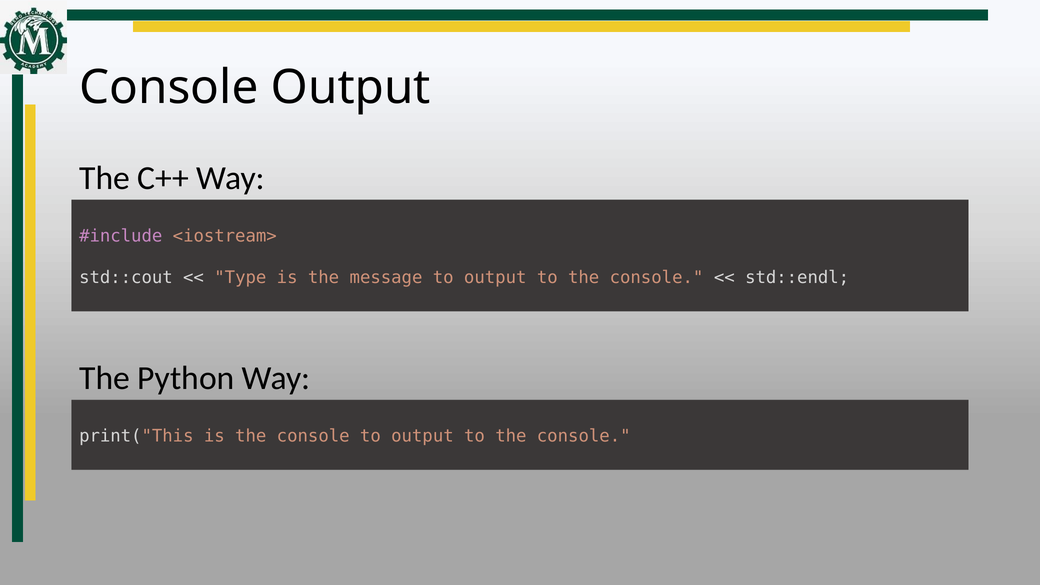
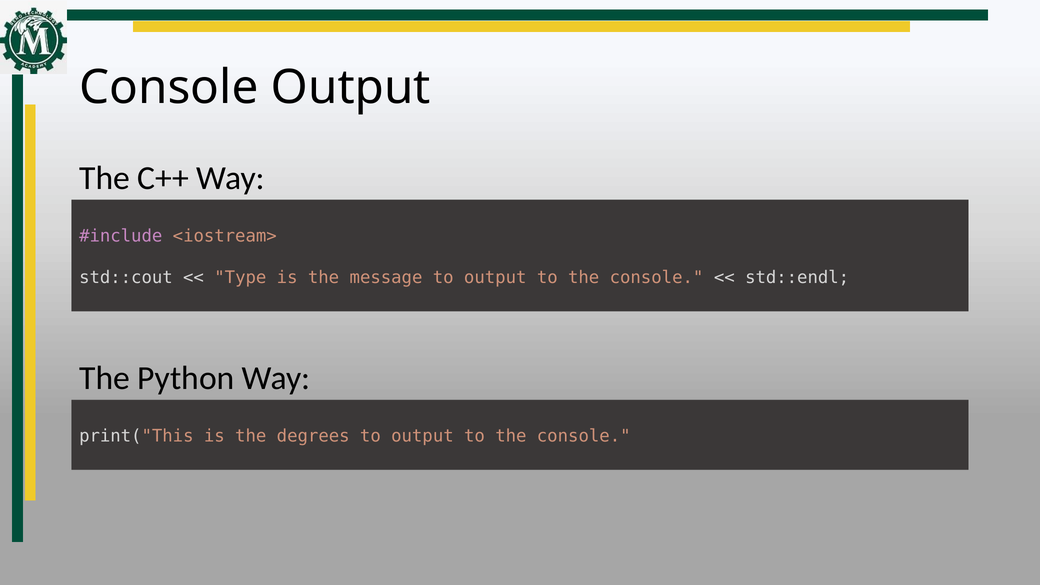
is the console: console -> degrees
